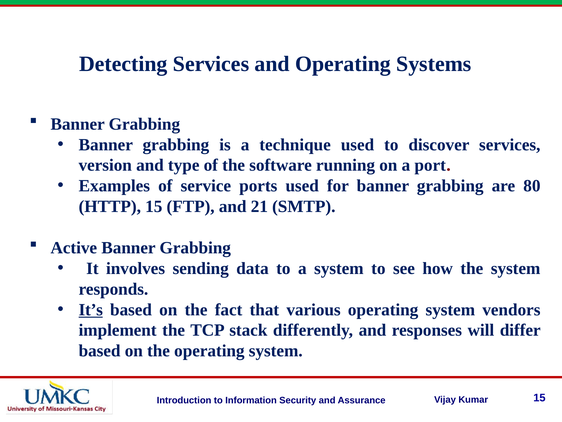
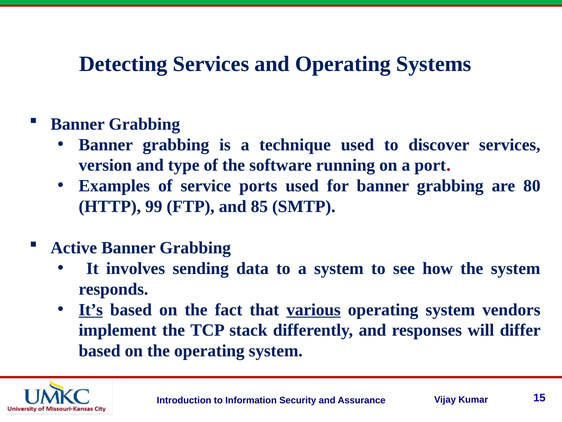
HTTP 15: 15 -> 99
21: 21 -> 85
various underline: none -> present
